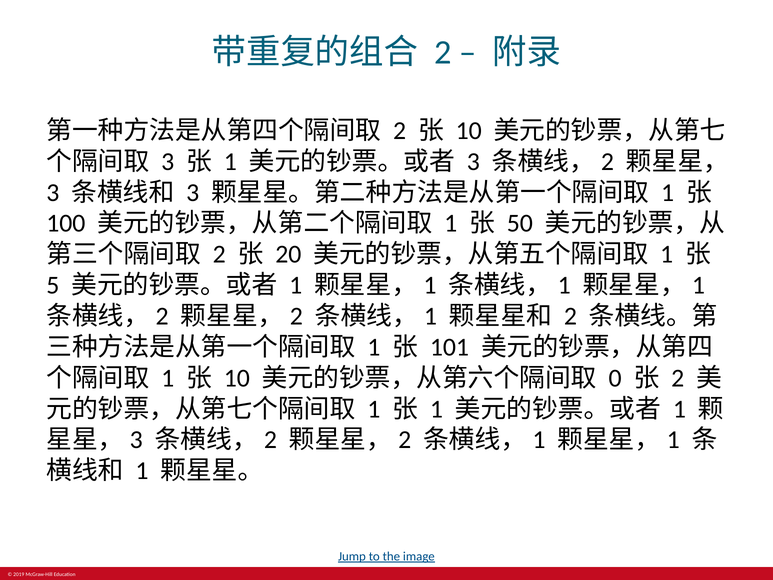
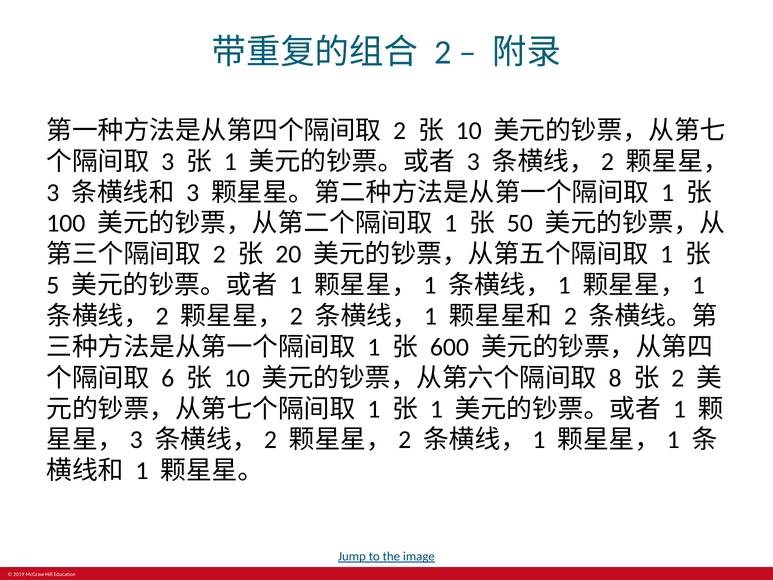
101: 101 -> 600
1 at (168, 378): 1 -> 6
0: 0 -> 8
